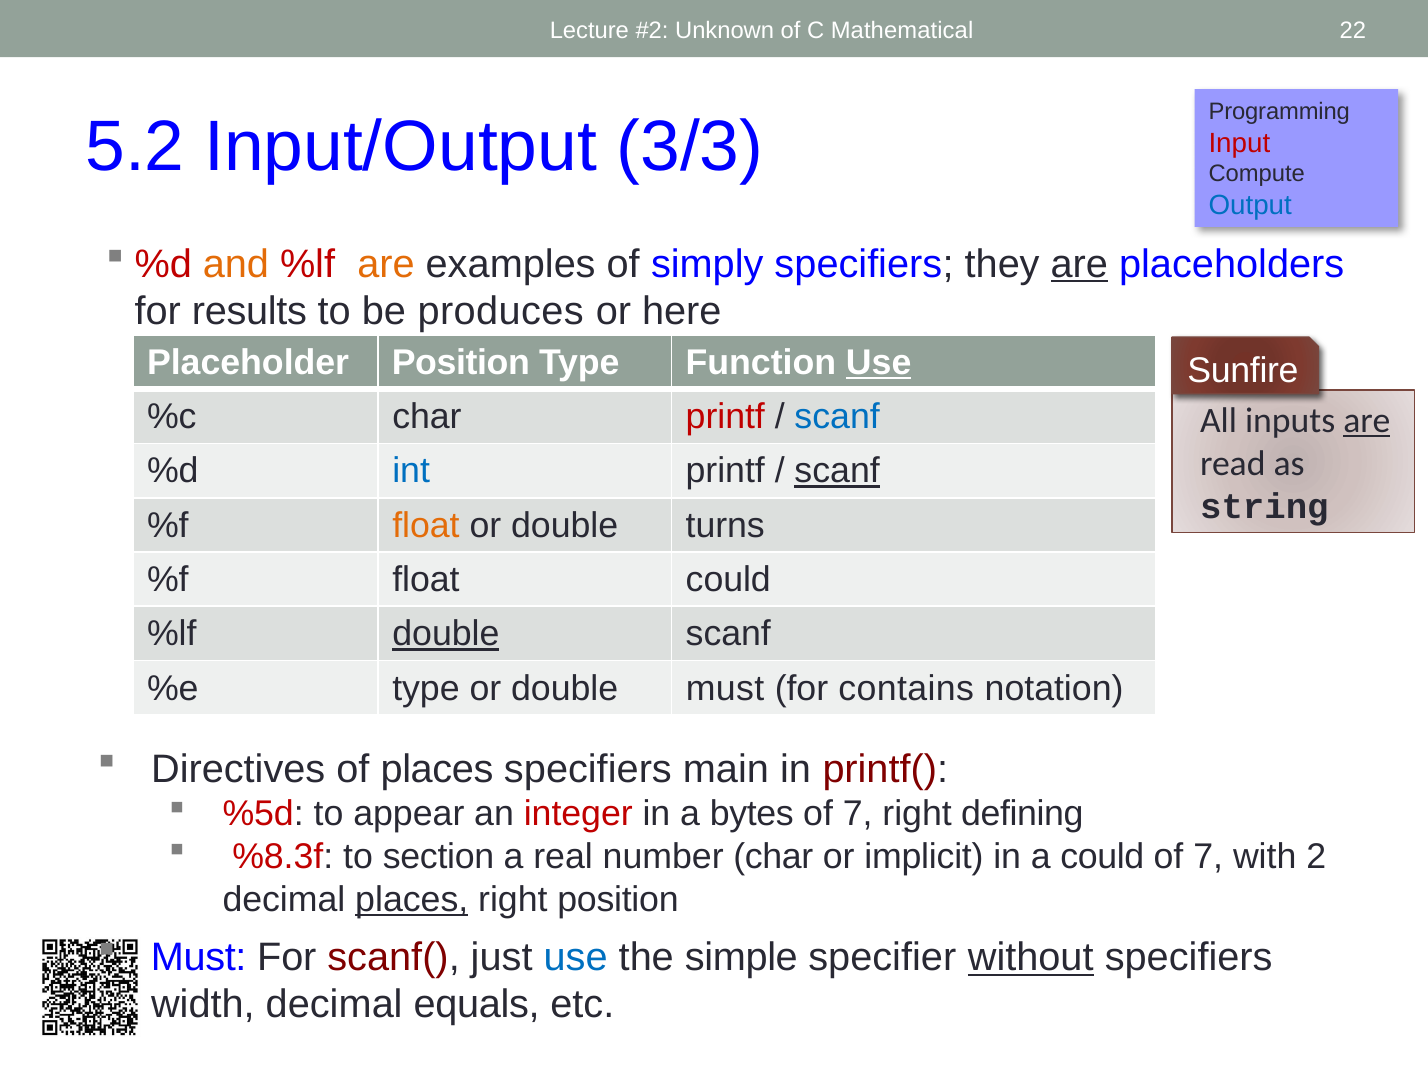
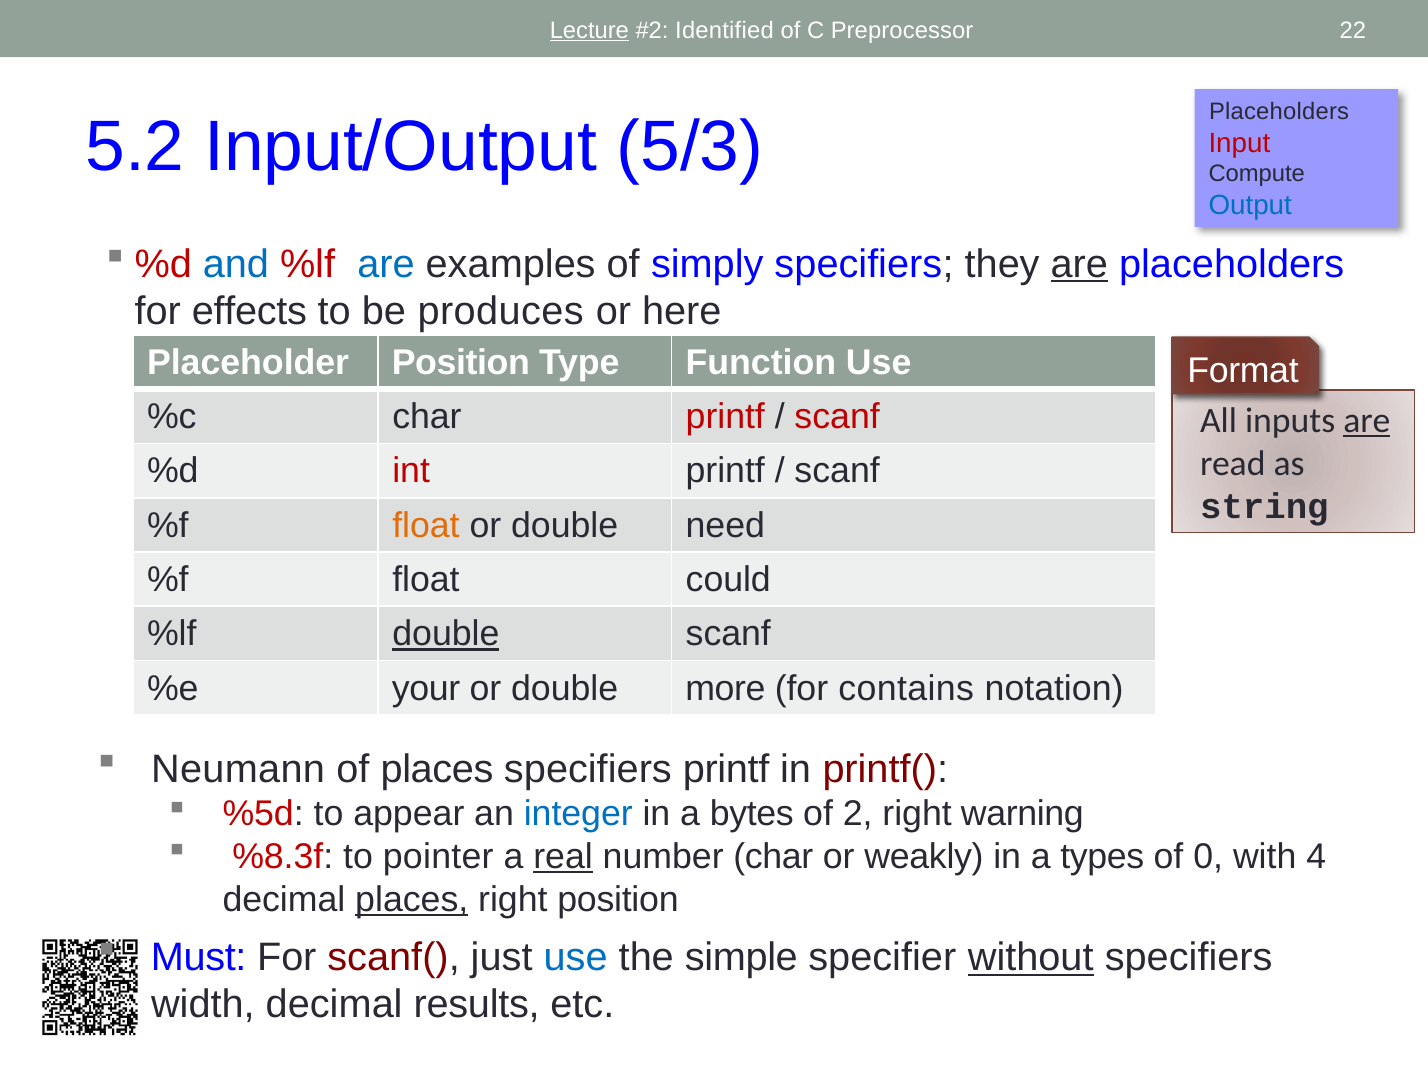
Lecture underline: none -> present
Unknown: Unknown -> Identified
Mathematical: Mathematical -> Preprocessor
Programming at (1279, 112): Programming -> Placeholders
3/3: 3/3 -> 5/3
and colour: orange -> blue
are at (386, 264) colour: orange -> blue
results: results -> effects
Use at (879, 363) underline: present -> none
Sunfire: Sunfire -> Format
scanf at (837, 417) colour: blue -> red
int colour: blue -> red
scanf at (837, 471) underline: present -> none
turns: turns -> need
%e type: type -> your
double must: must -> more
Directives: Directives -> Neumann
specifiers main: main -> printf
integer colour: red -> blue
7 at (858, 814): 7 -> 2
defining: defining -> warning
section: section -> pointer
real underline: none -> present
implicit: implicit -> weakly
a could: could -> types
7 at (1208, 857): 7 -> 0
2: 2 -> 4
equals: equals -> results
